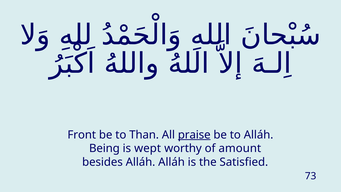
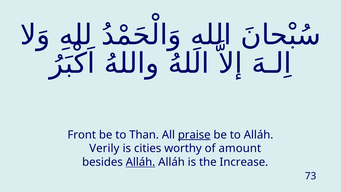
Being: Being -> Verily
wept: wept -> cities
Alláh at (141, 162) underline: none -> present
Satisfied: Satisfied -> Increase
